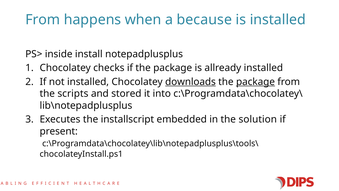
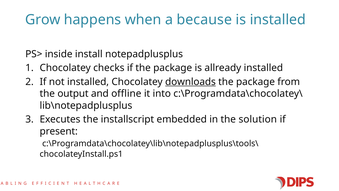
From at (43, 20): From -> Grow
package at (255, 82) underline: present -> none
scripts: scripts -> output
stored: stored -> offline
